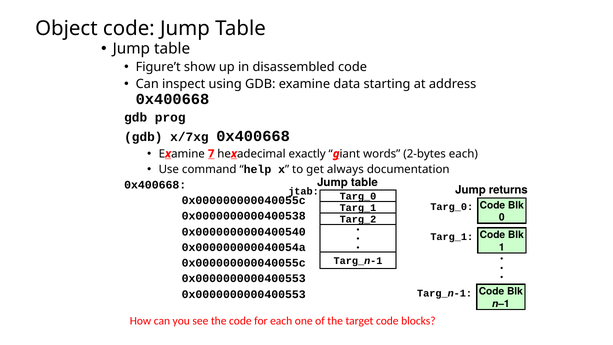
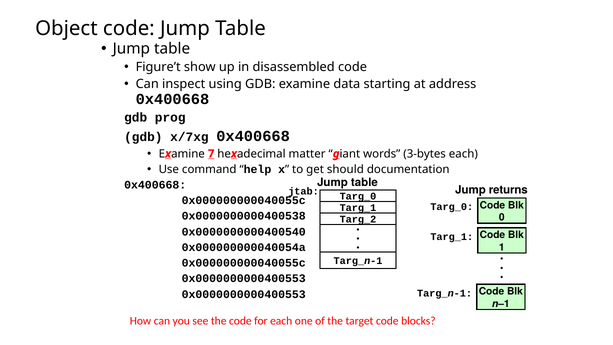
exactly: exactly -> matter
2-bytes: 2-bytes -> 3-bytes
always: always -> should
